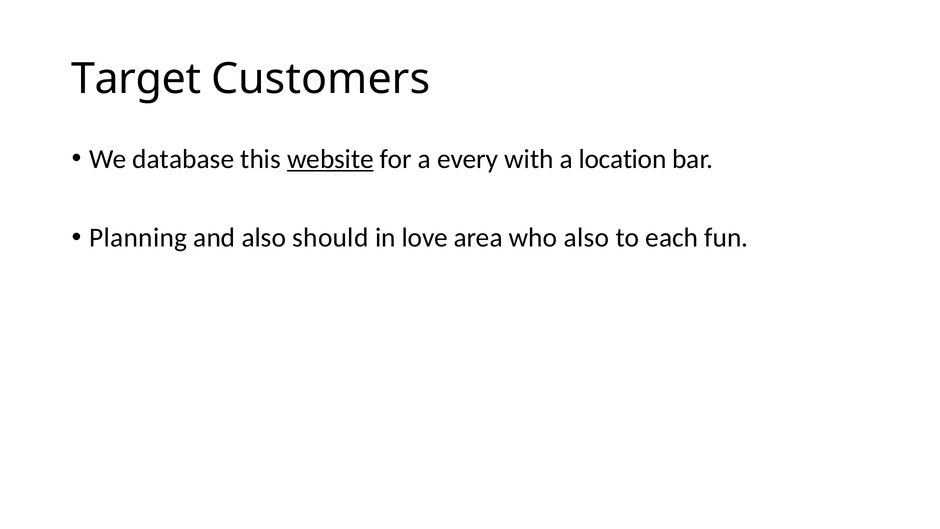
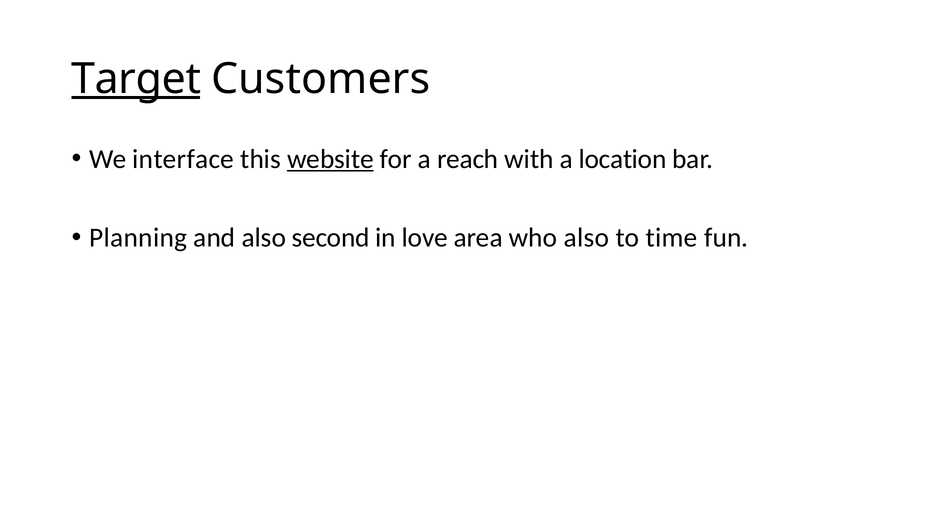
Target underline: none -> present
database: database -> interface
every: every -> reach
should: should -> second
each: each -> time
